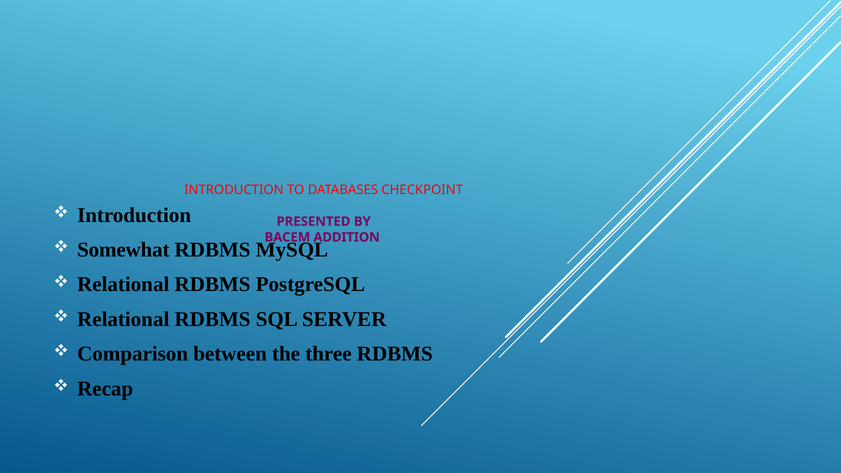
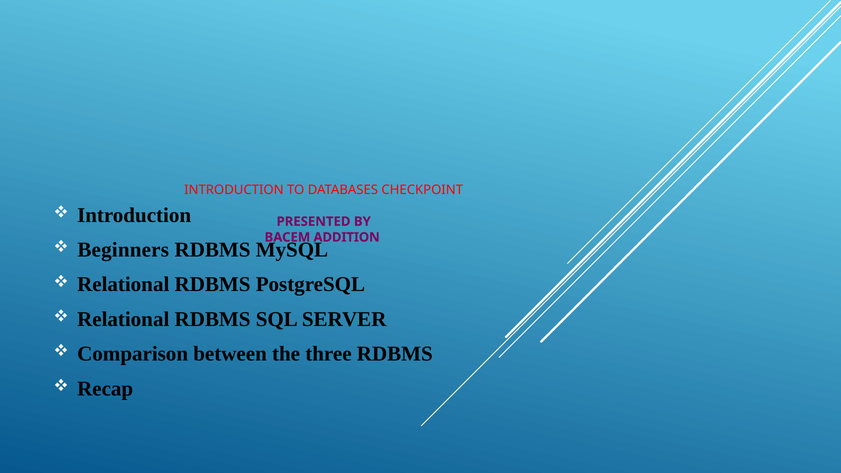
Somewhat: Somewhat -> Beginners
